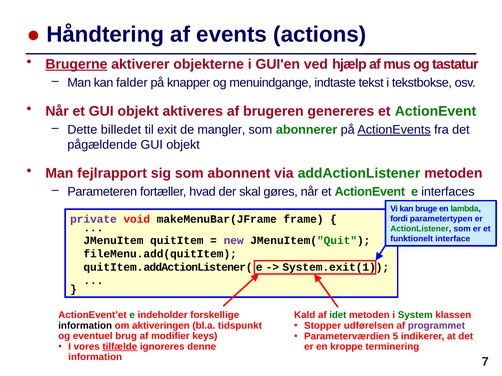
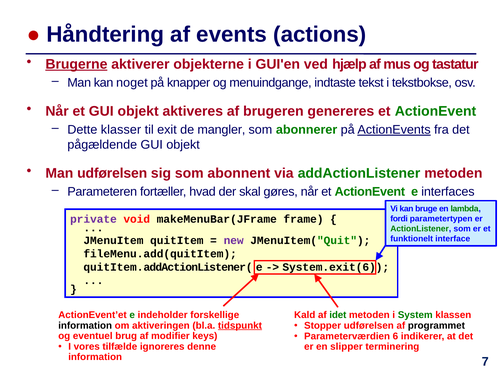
falder: falder -> noget
billedet: billedet -> klasser
Man fejlrapport: fejlrapport -> udførelsen
System.exit(1: System.exit(1 -> System.exit(6
programmet colour: purple -> black
tidspunkt underline: none -> present
5: 5 -> 6
tilfælde underline: present -> none
kroppe: kroppe -> slipper
